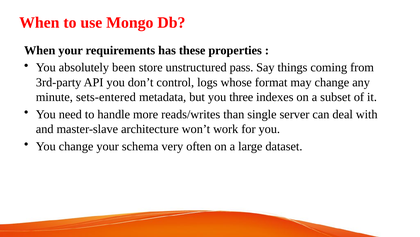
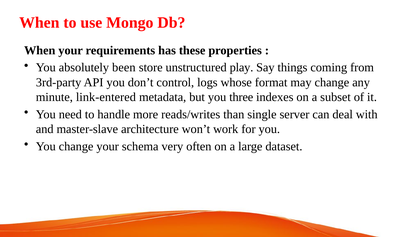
pass: pass -> play
sets-entered: sets-entered -> link-entered
